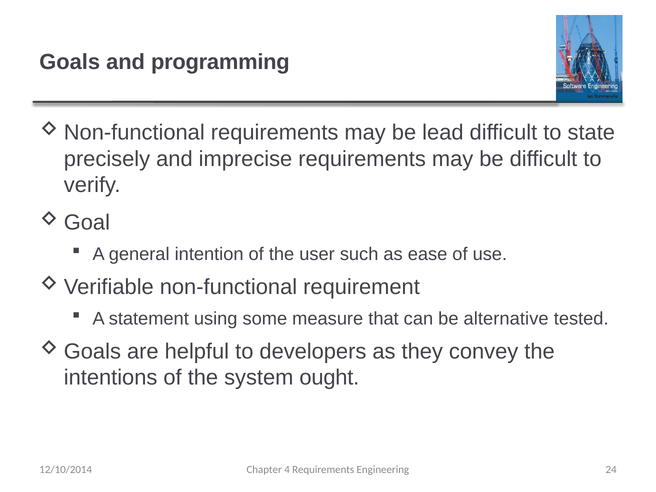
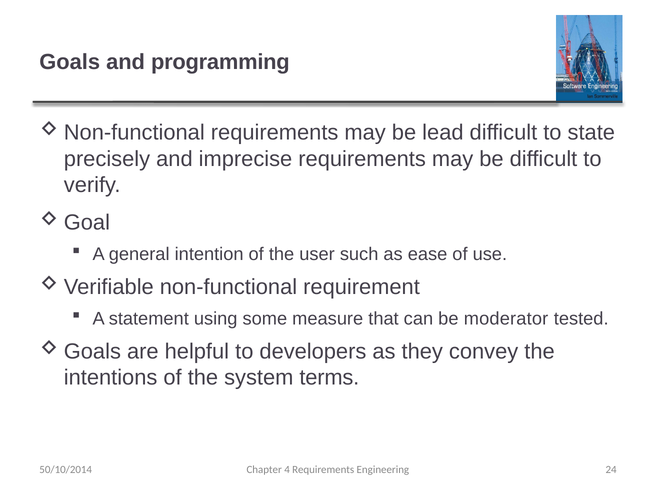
alternative: alternative -> moderator
ought: ought -> terms
12/10/2014: 12/10/2014 -> 50/10/2014
